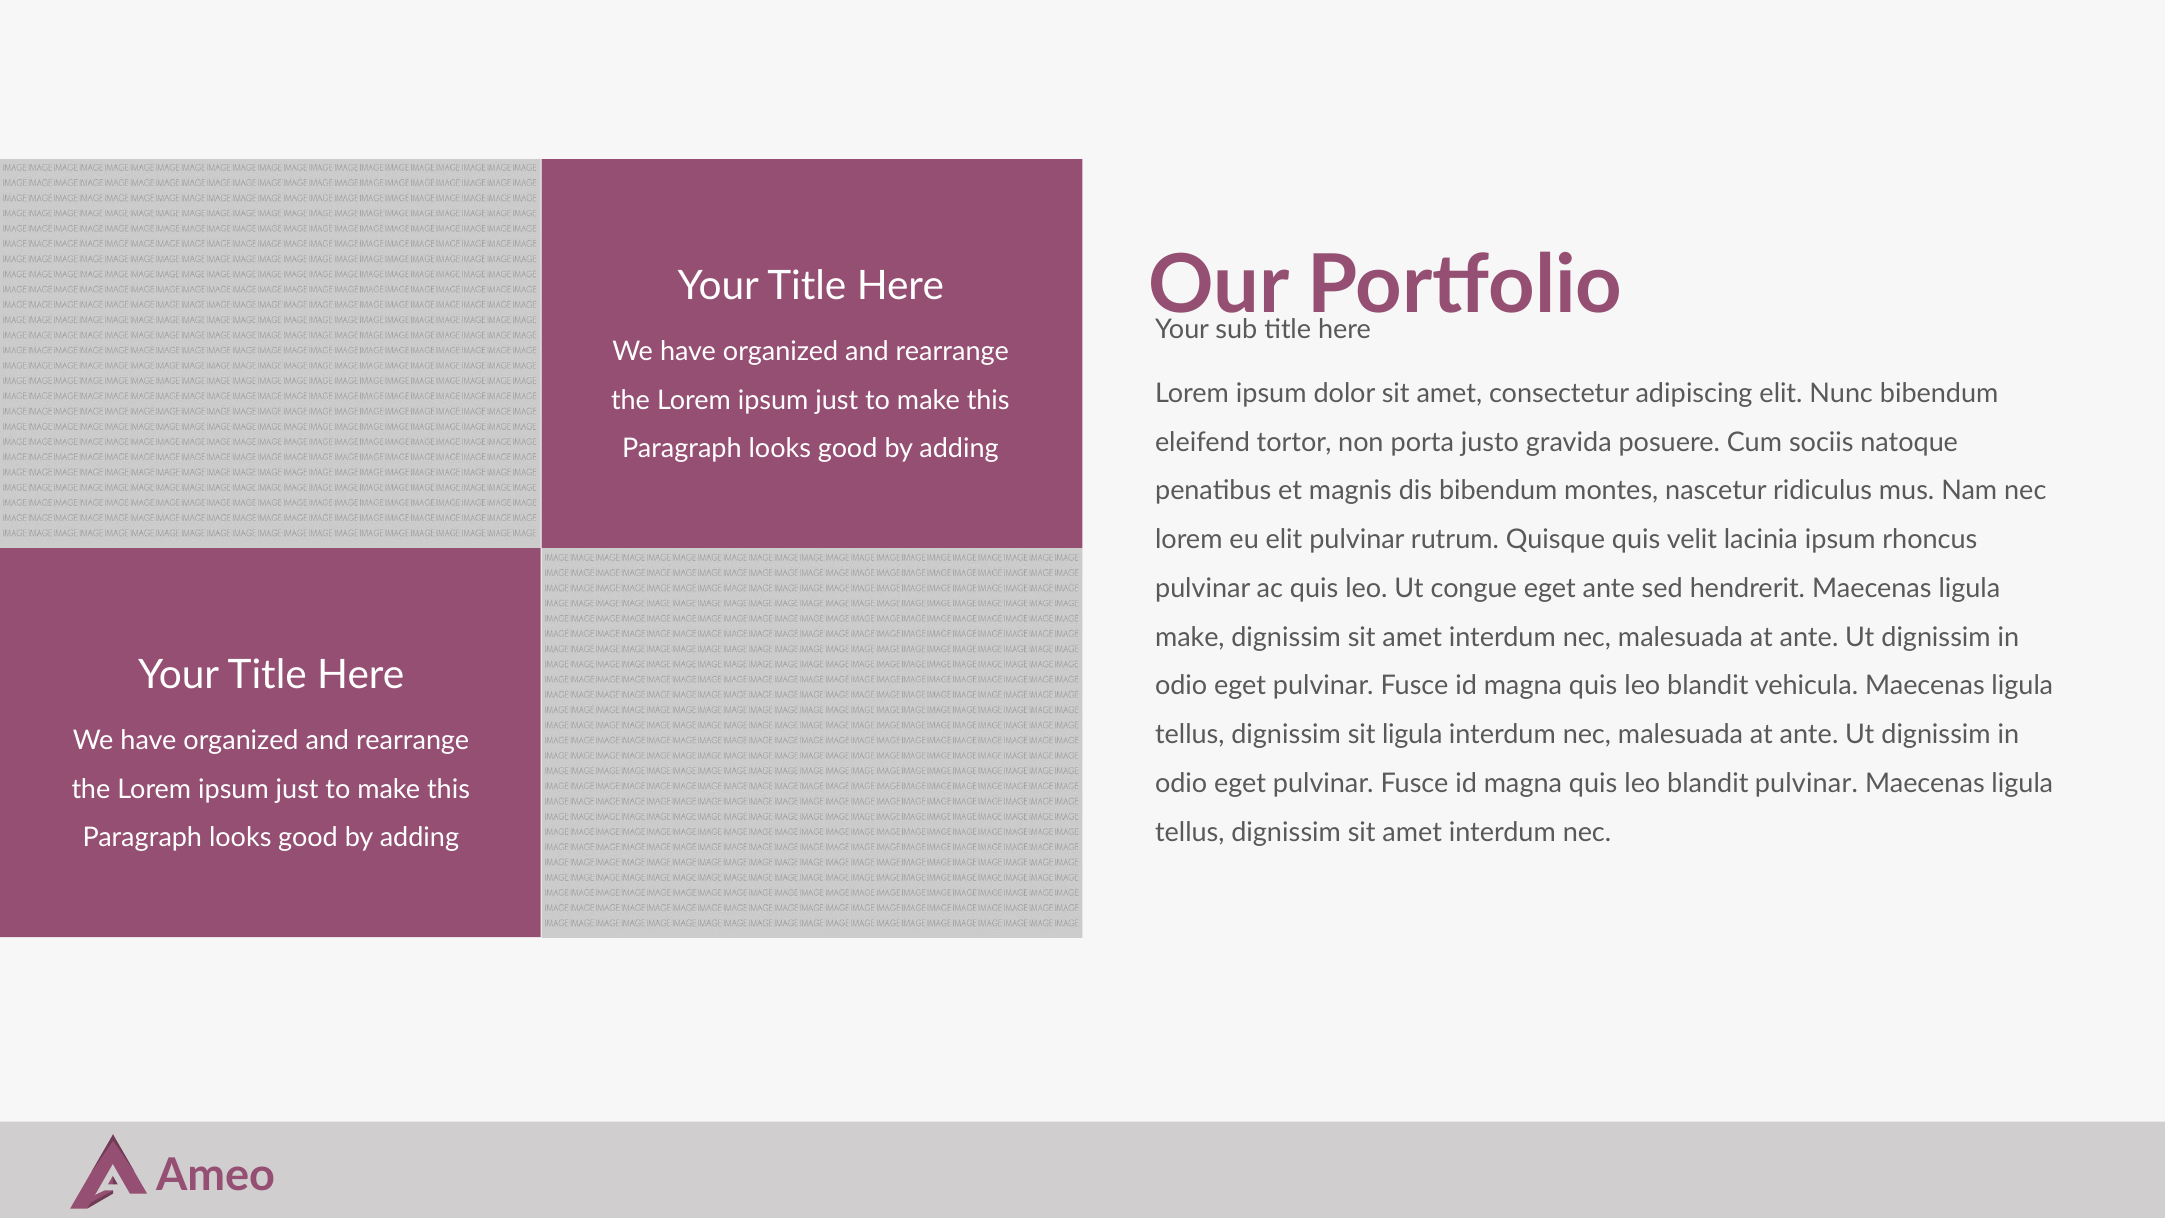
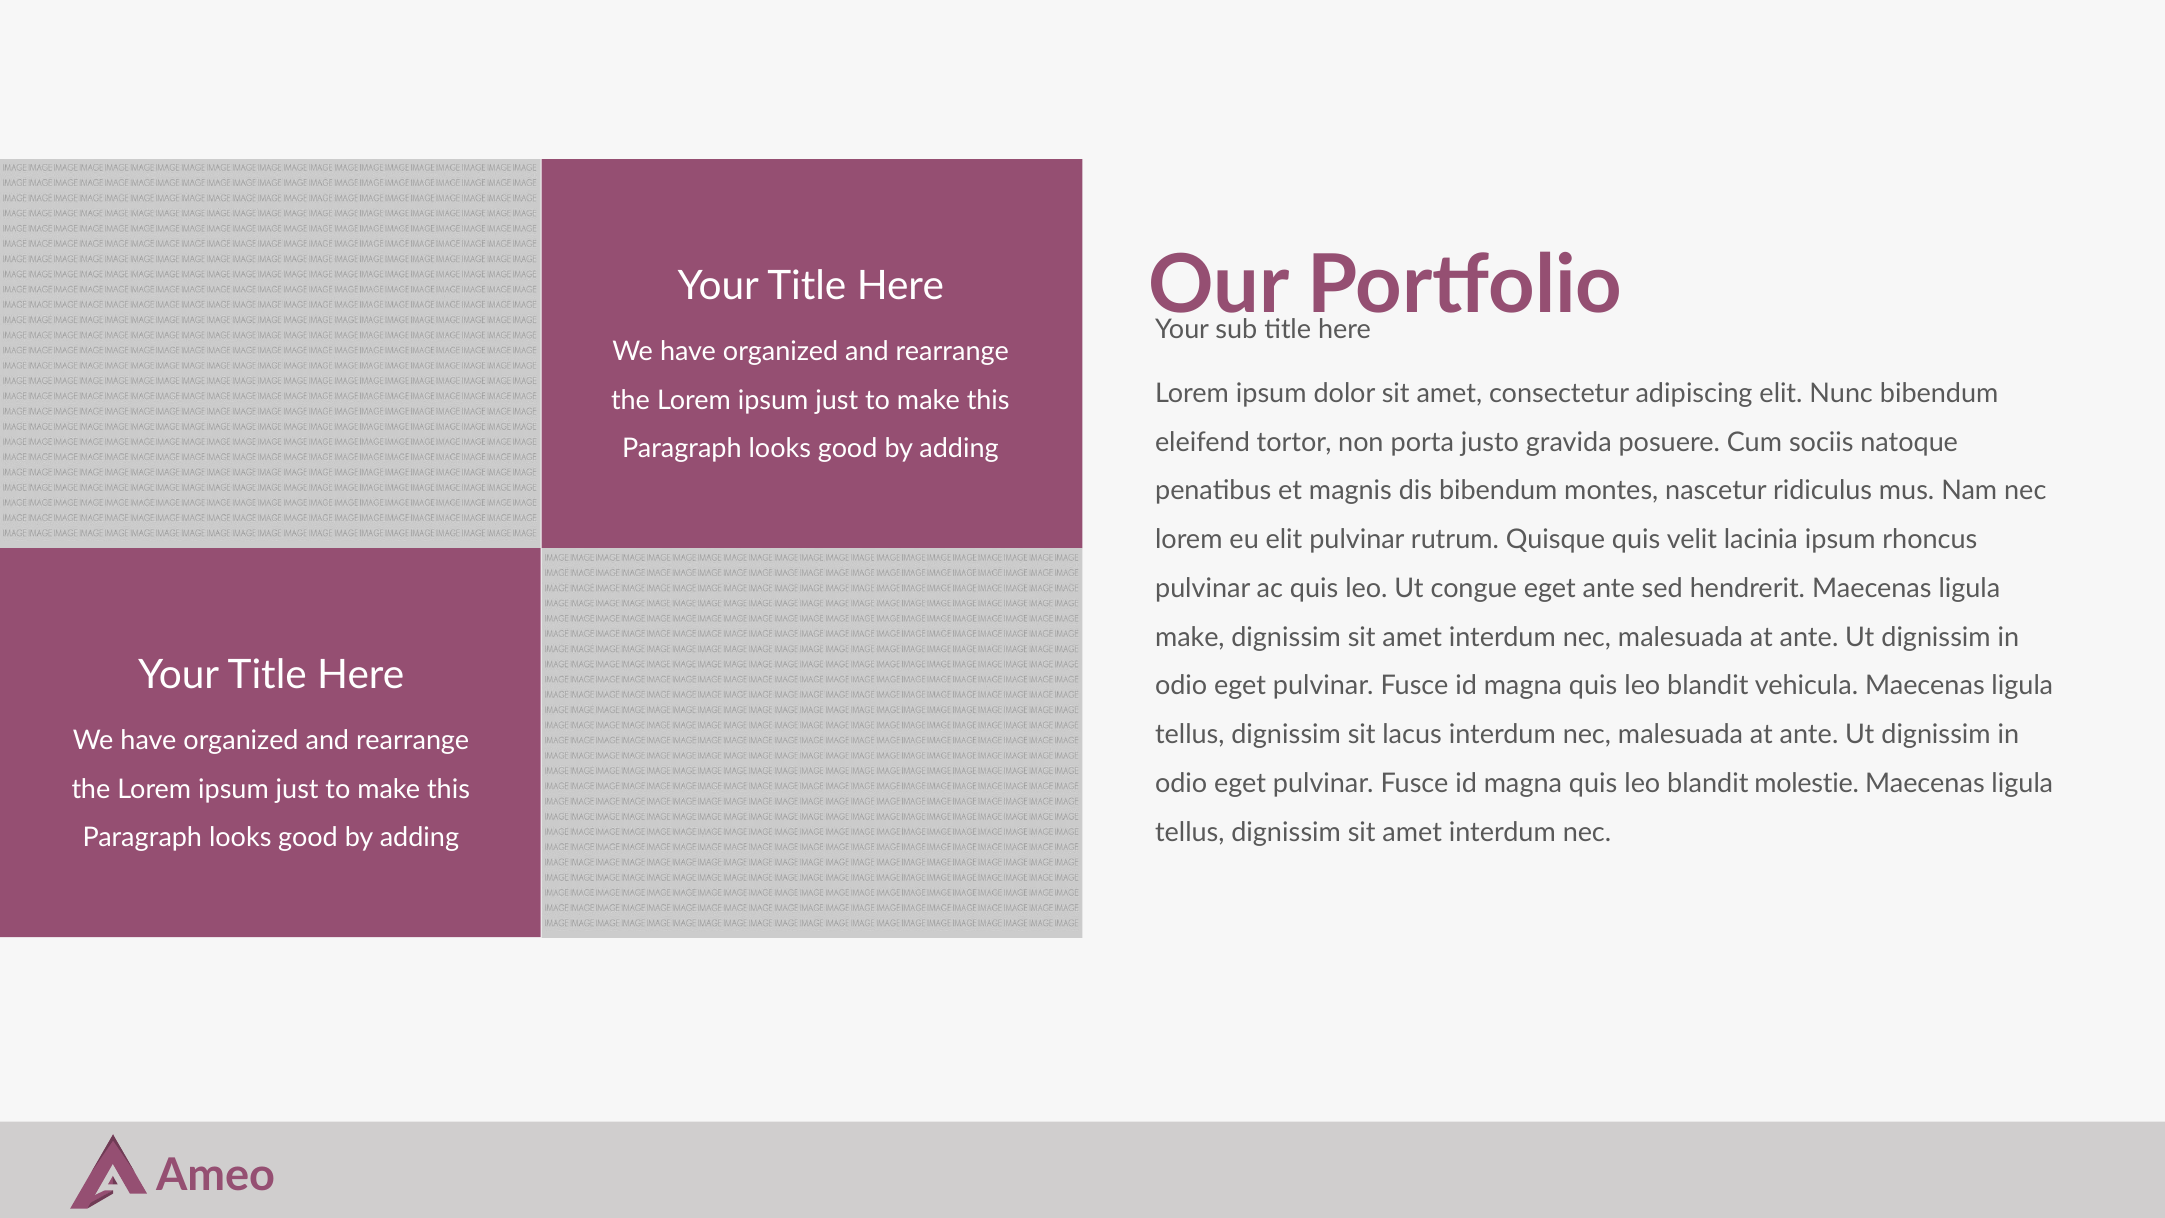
sit ligula: ligula -> lacus
blandit pulvinar: pulvinar -> molestie
